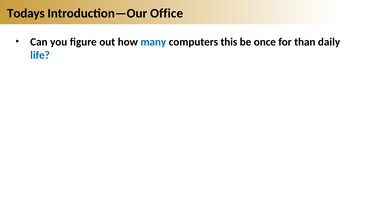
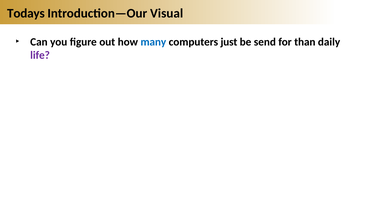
Office: Office -> Visual
this: this -> just
once: once -> send
life colour: blue -> purple
